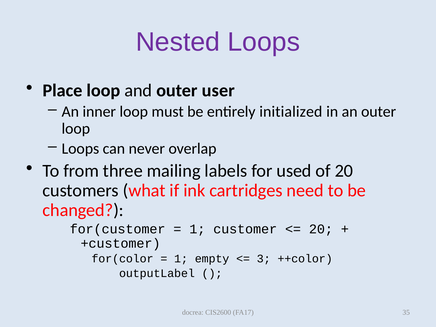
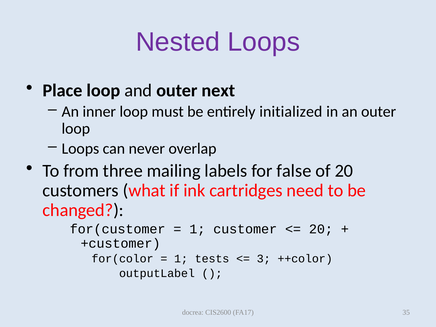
user: user -> next
used: used -> false
empty: empty -> tests
